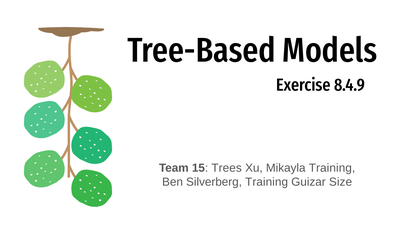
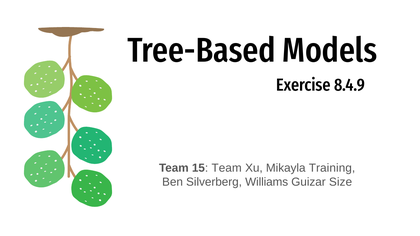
15 Trees: Trees -> Team
Silverberg Training: Training -> Williams
